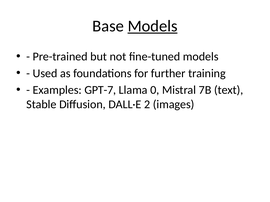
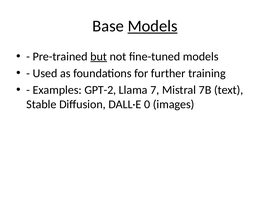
but underline: none -> present
GPT-7: GPT-7 -> GPT-2
0: 0 -> 7
2: 2 -> 0
